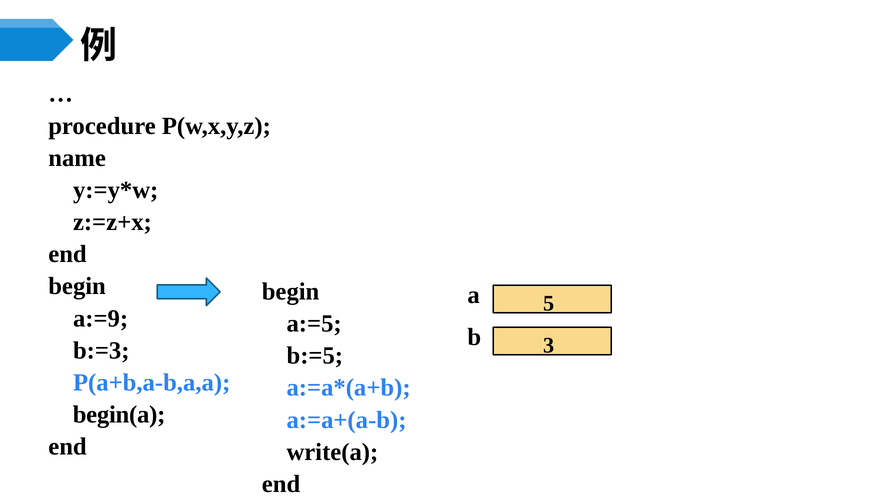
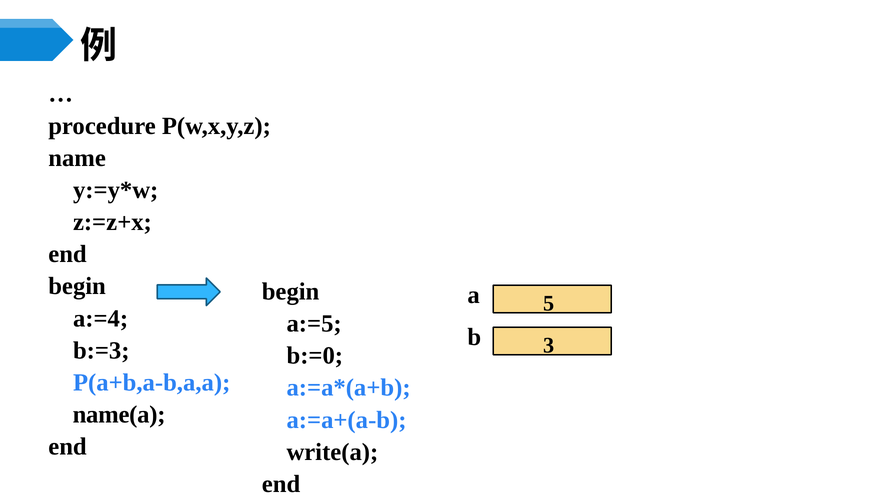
a:=9: a:=9 -> a:=4
b:=5: b:=5 -> b:=0
begin(a: begin(a -> name(a
